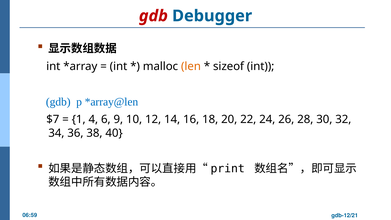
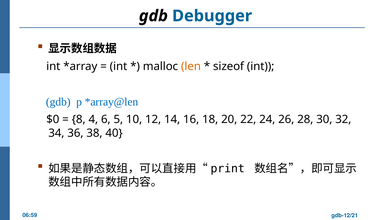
gdb at (153, 16) colour: red -> black
$7: $7 -> $0
1: 1 -> 8
9: 9 -> 5
